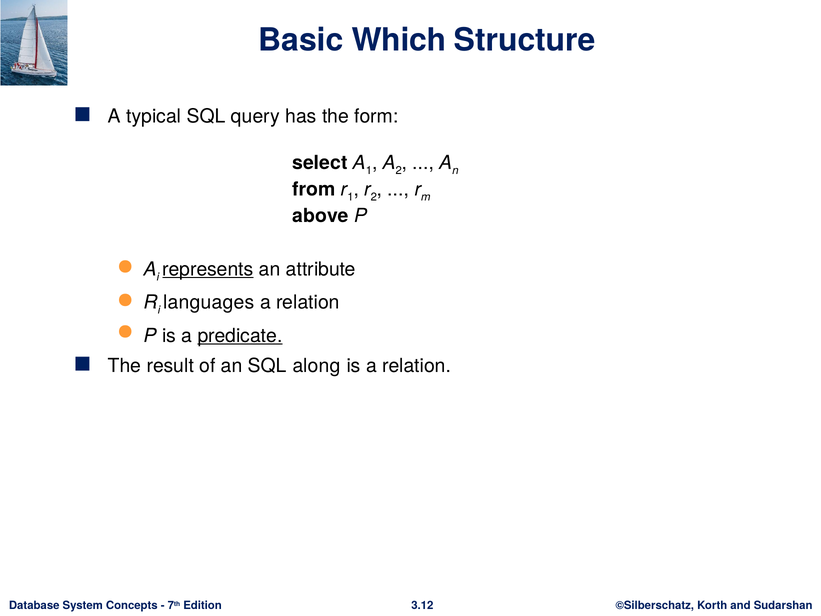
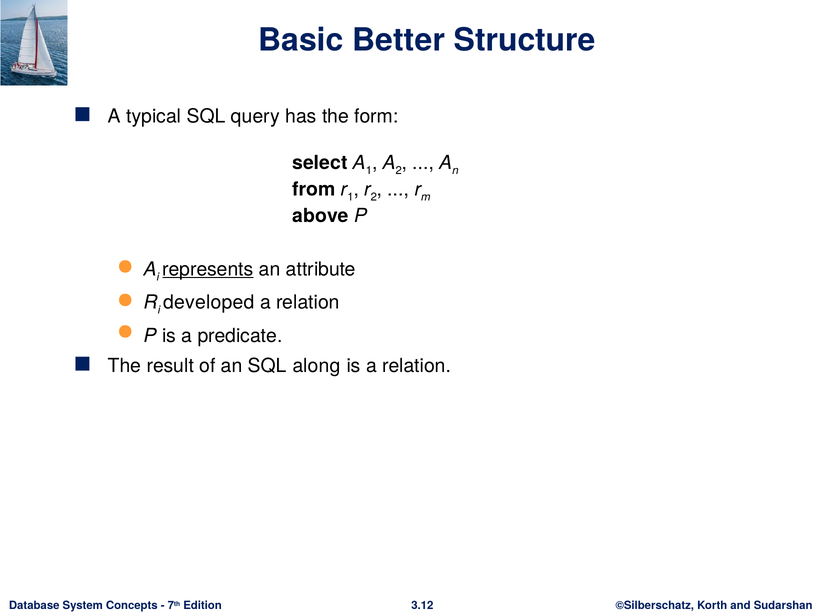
Which: Which -> Better
languages: languages -> developed
predicate underline: present -> none
